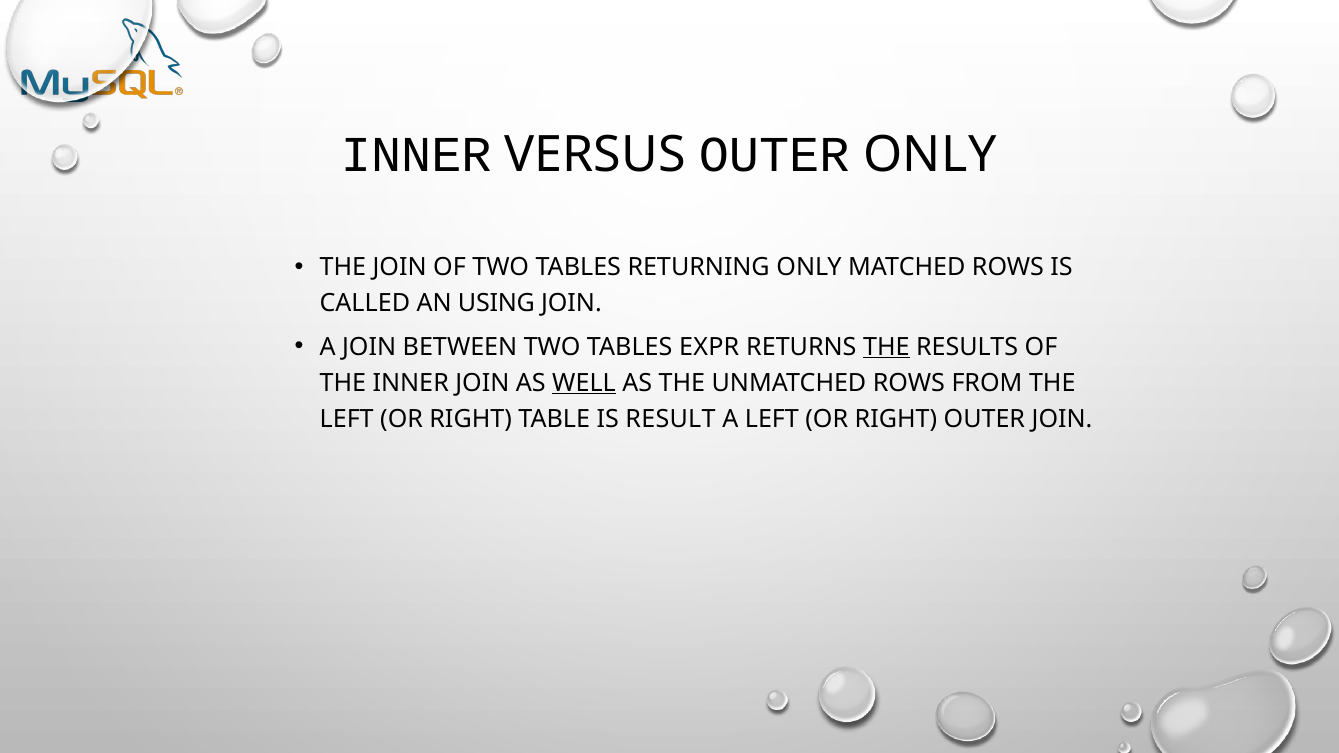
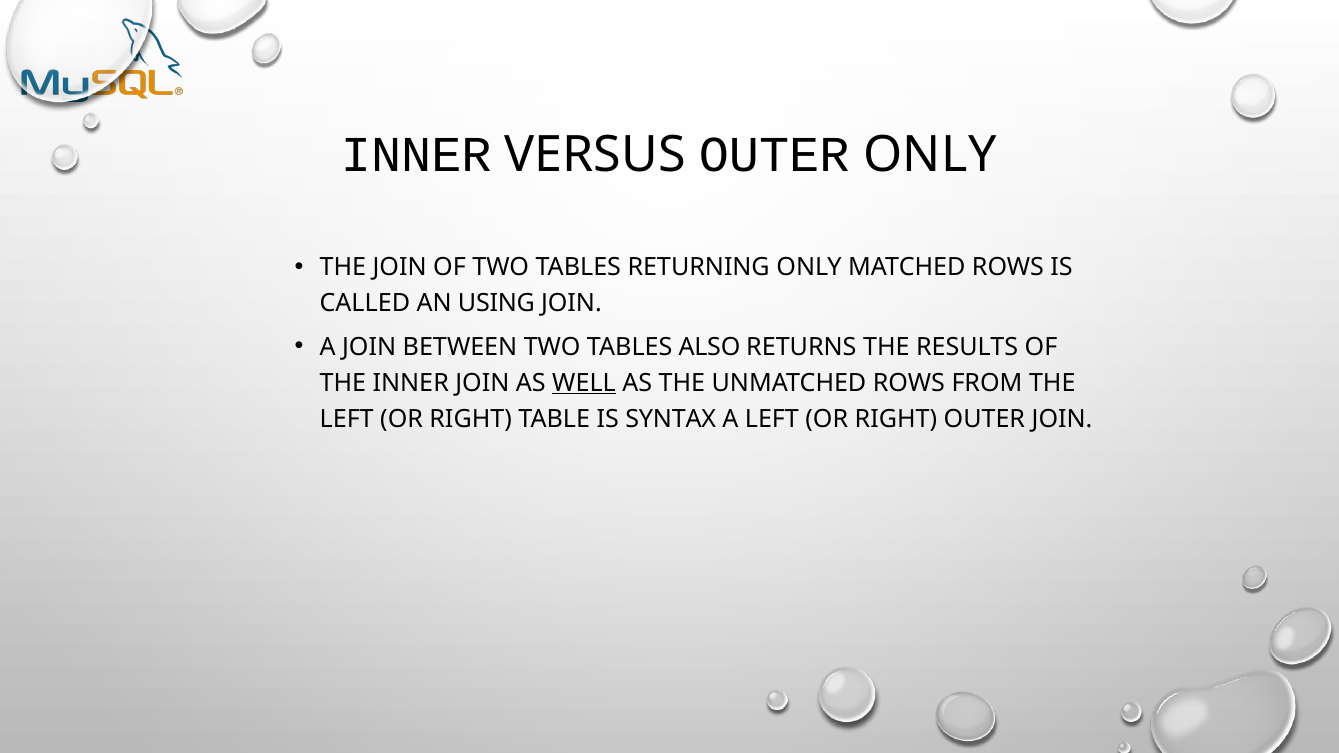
EXPR: EXPR -> ALSO
THE at (886, 347) underline: present -> none
RESULT: RESULT -> SYNTAX
